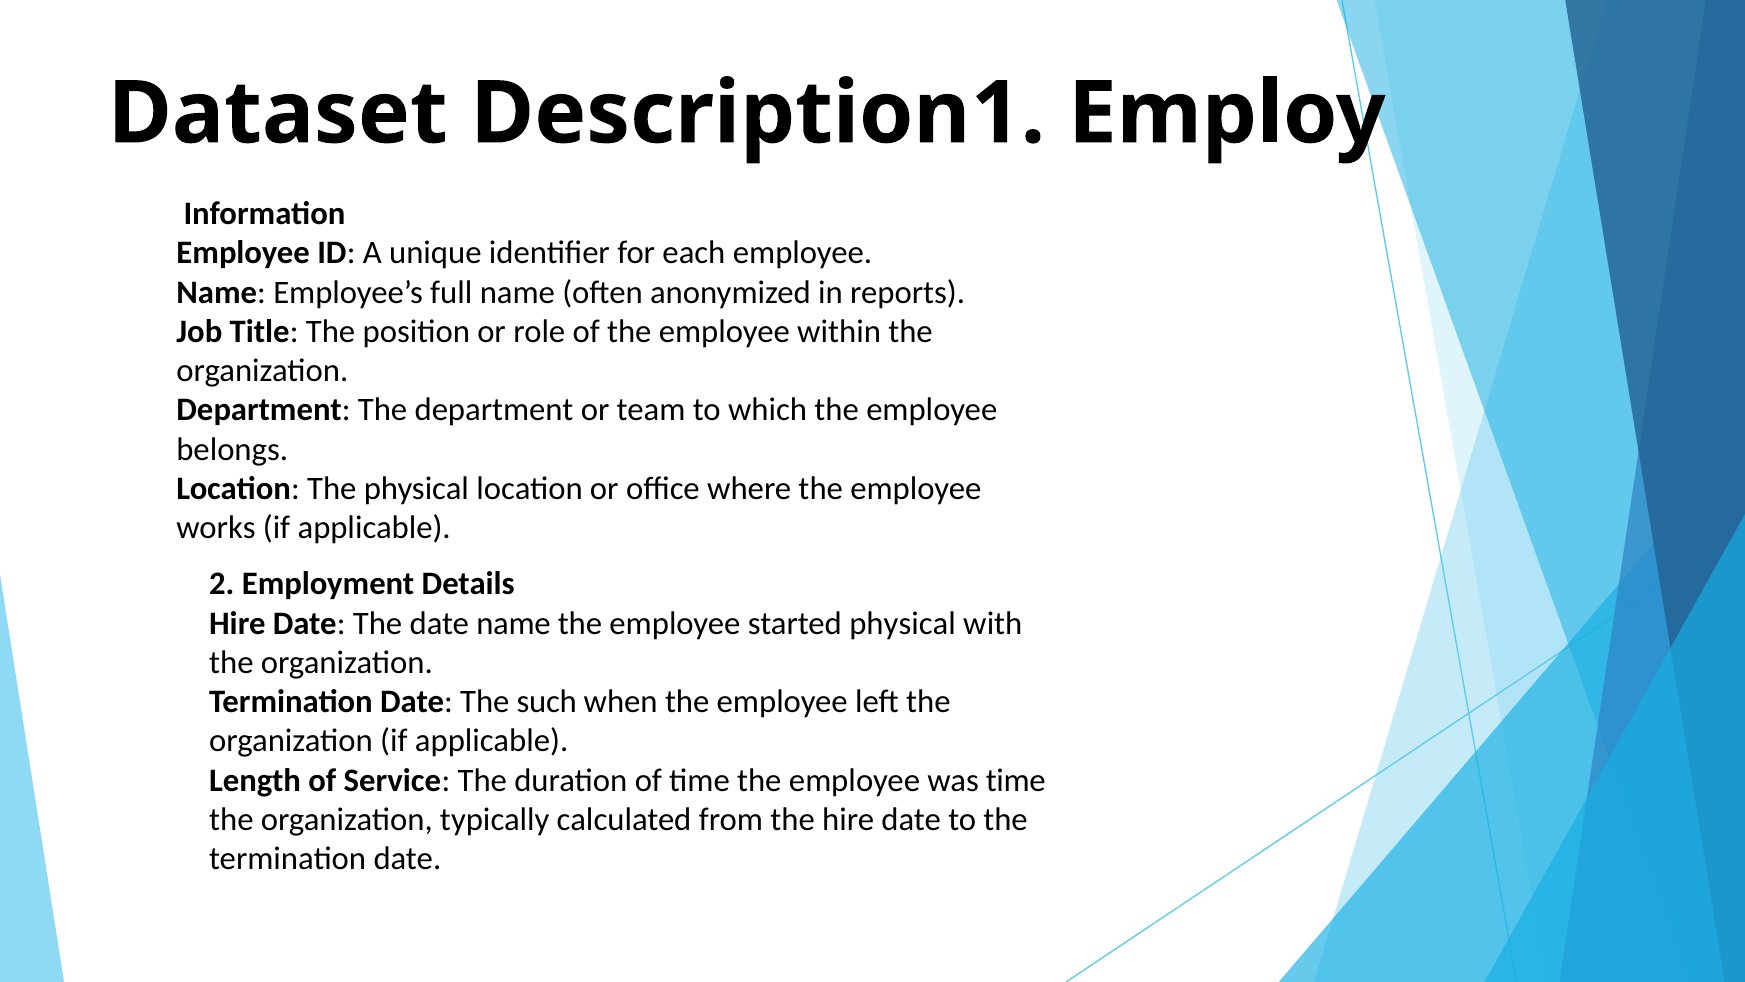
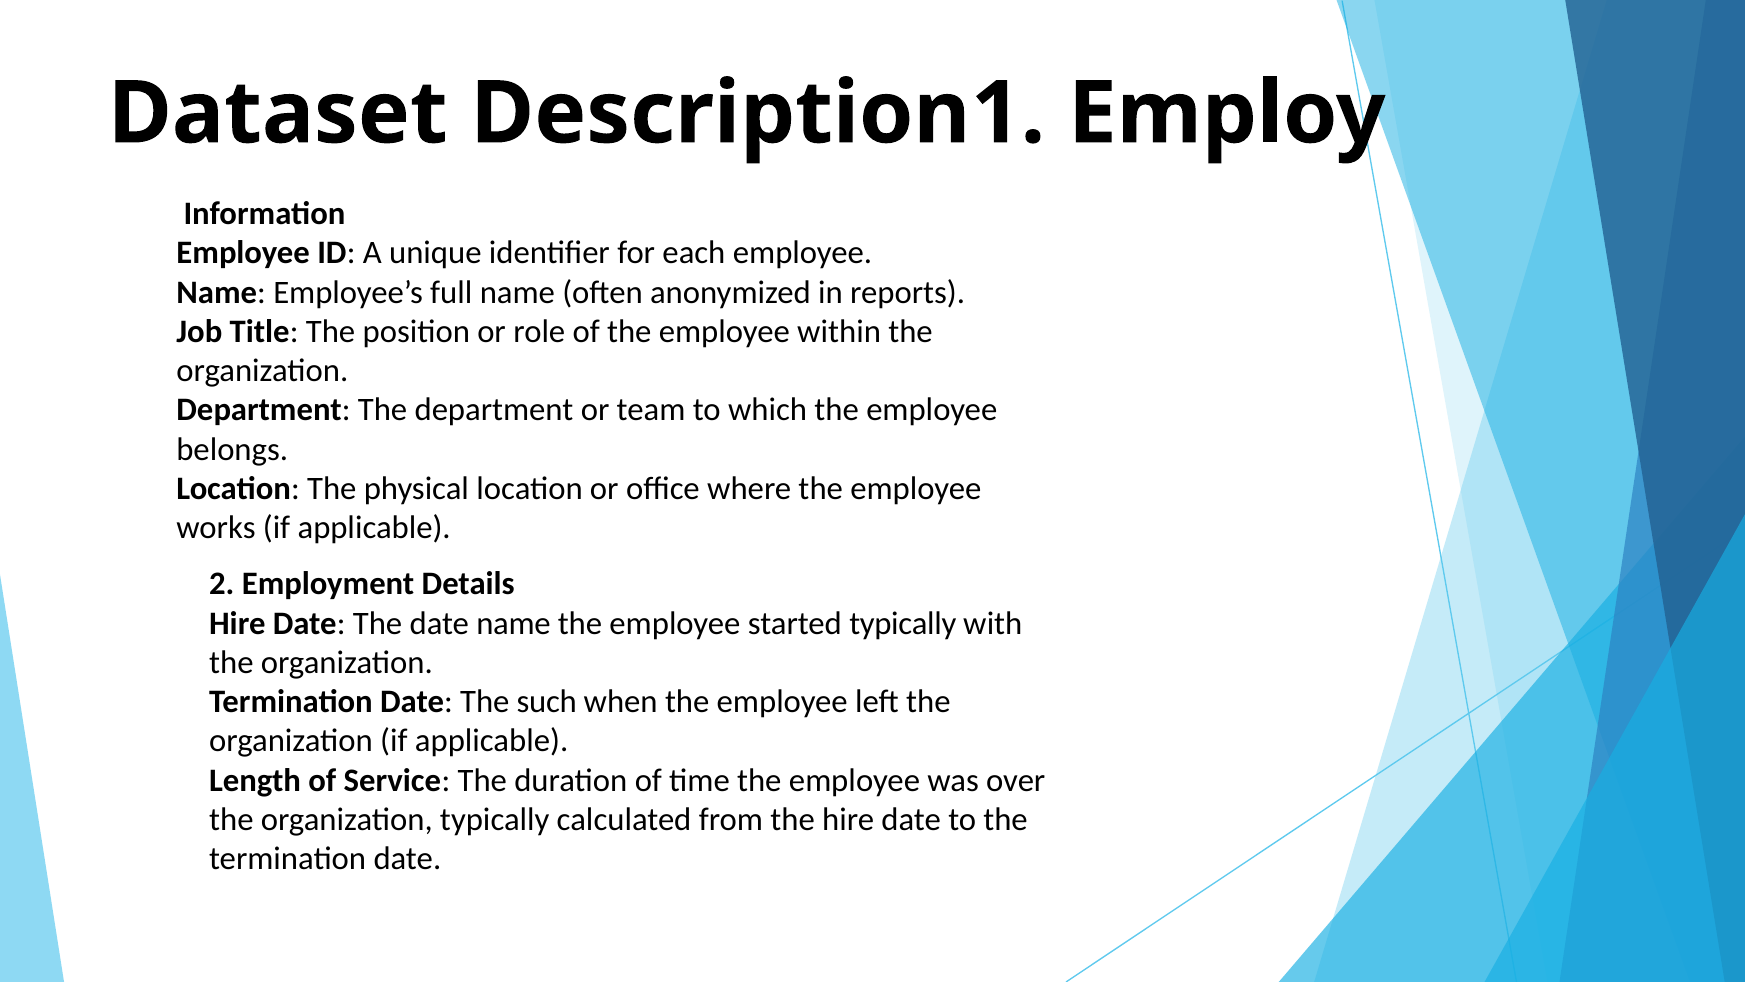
started physical: physical -> typically
was time: time -> over
